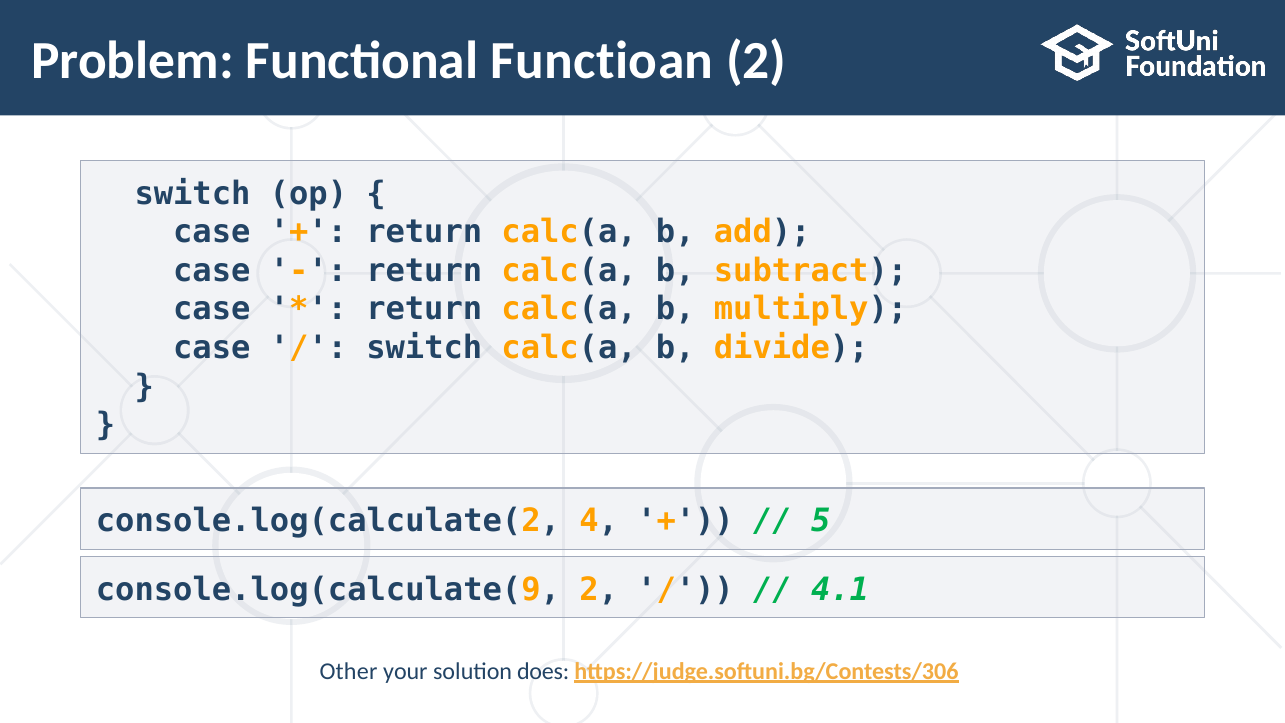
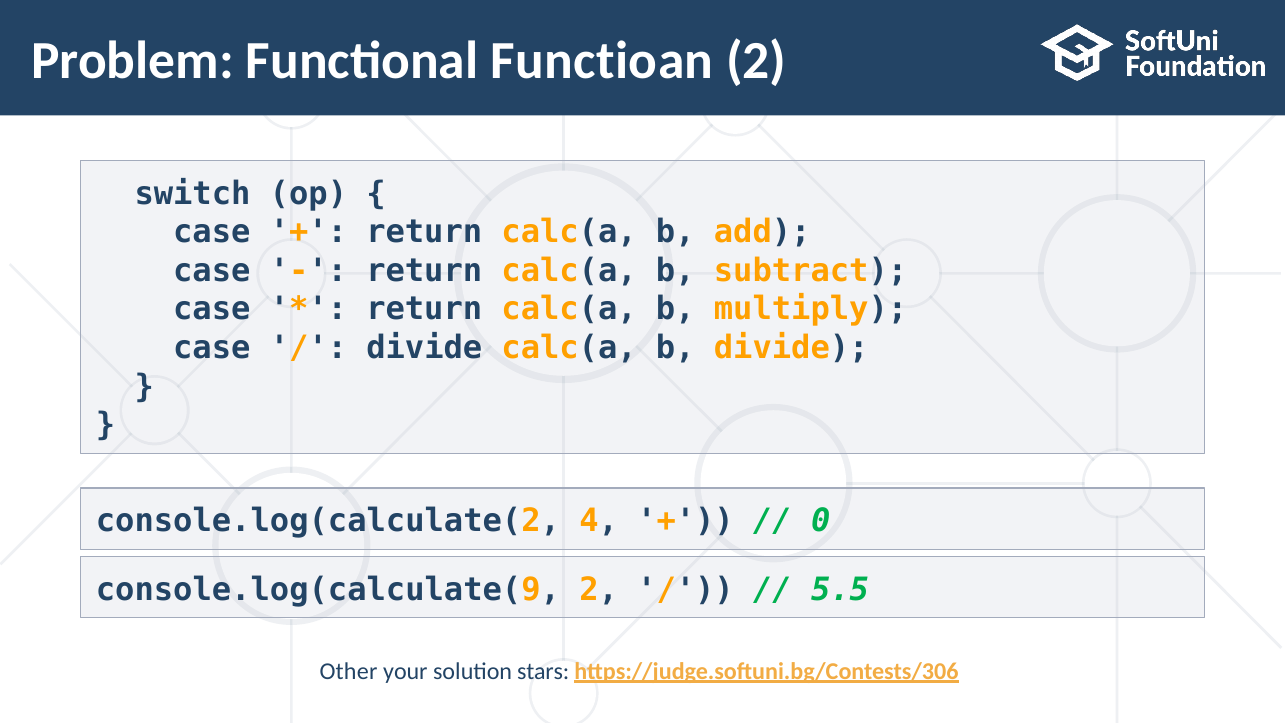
switch at (424, 348): switch -> divide
5: 5 -> 0
4.1: 4.1 -> 5.5
does: does -> stars
